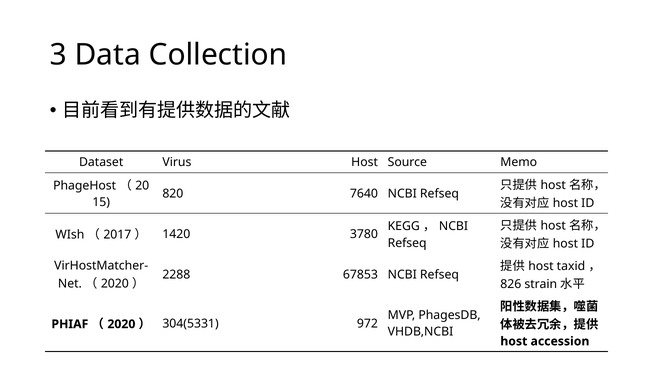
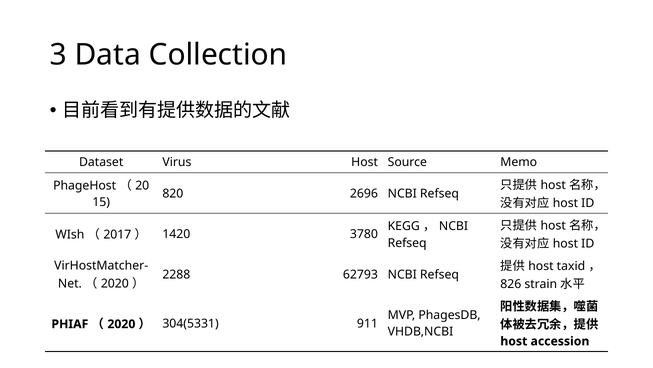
7640: 7640 -> 2696
67853: 67853 -> 62793
972: 972 -> 911
